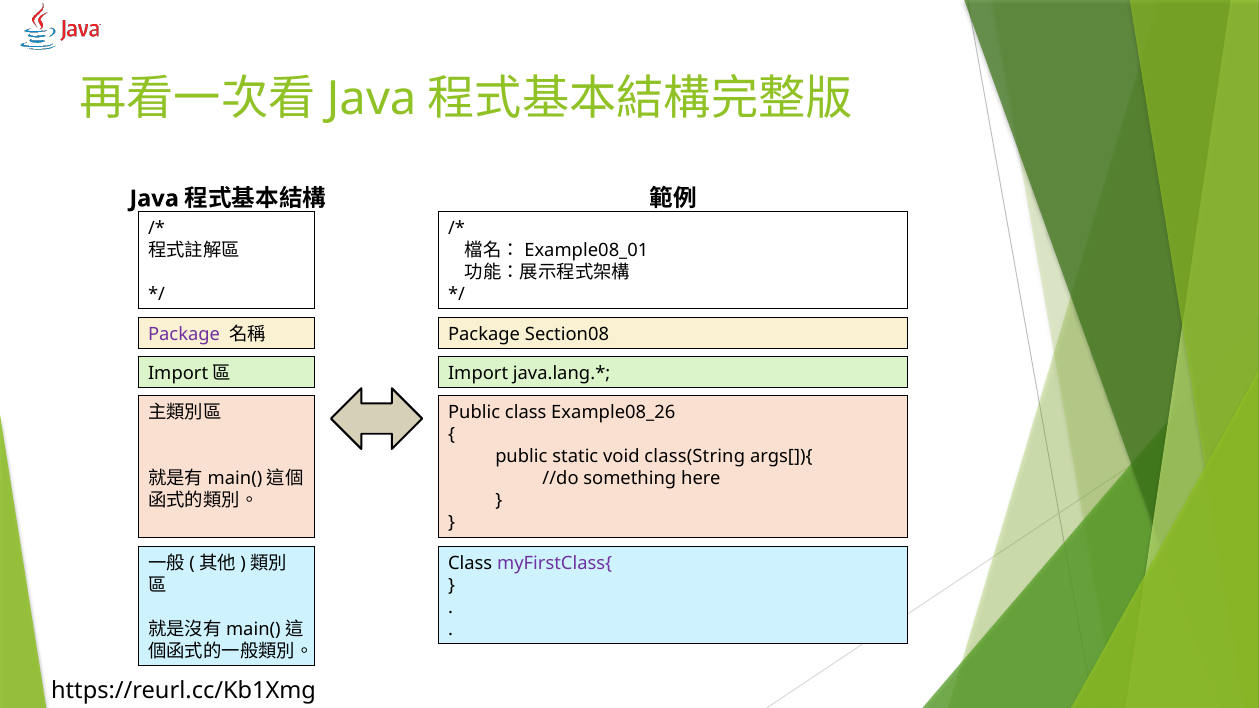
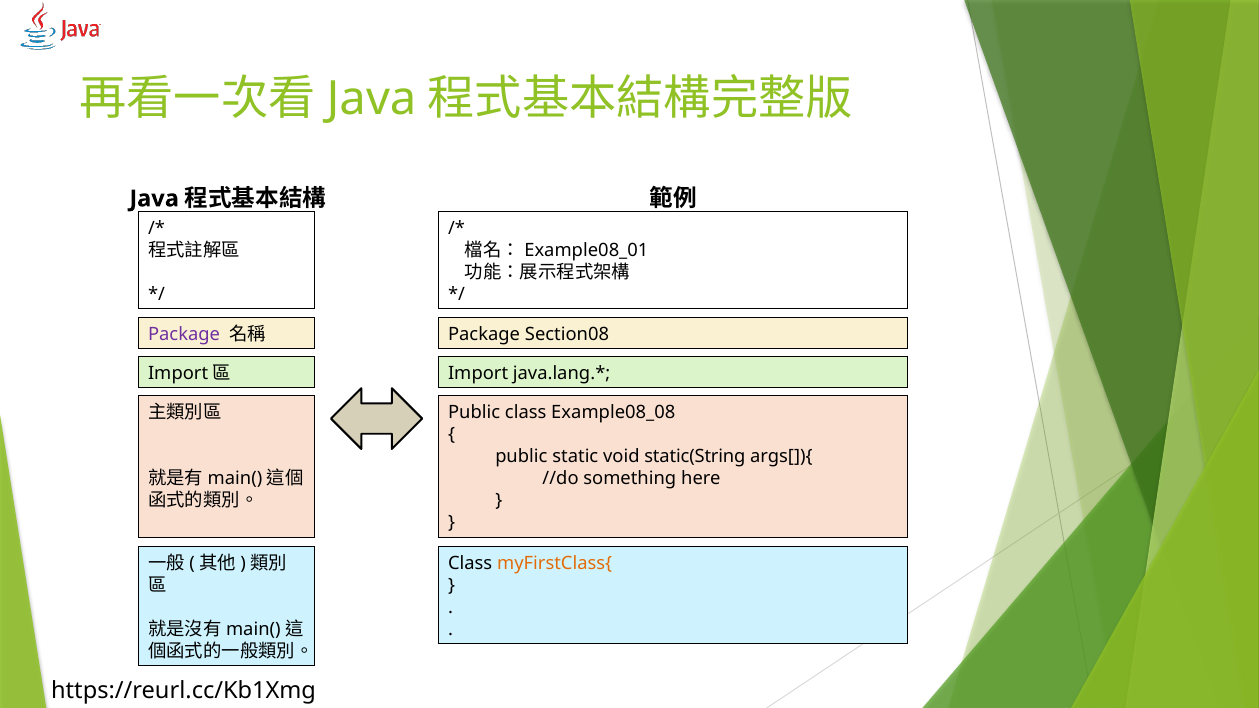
Example08_26: Example08_26 -> Example08_08
class(String: class(String -> static(String
myFirstClass{ colour: purple -> orange
